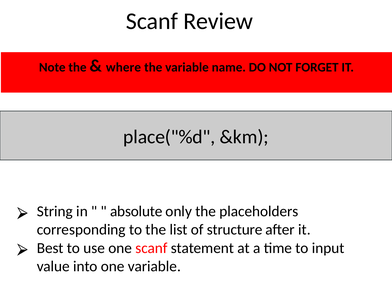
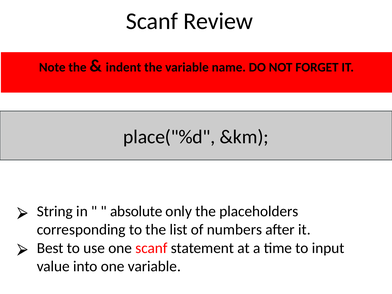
where: where -> indent
structure: structure -> numbers
